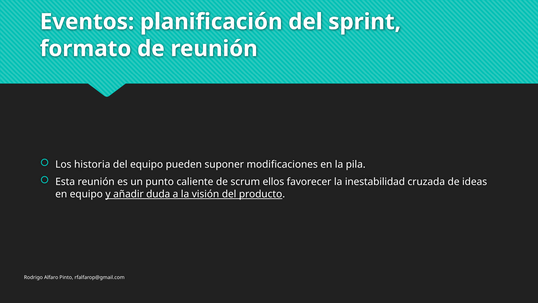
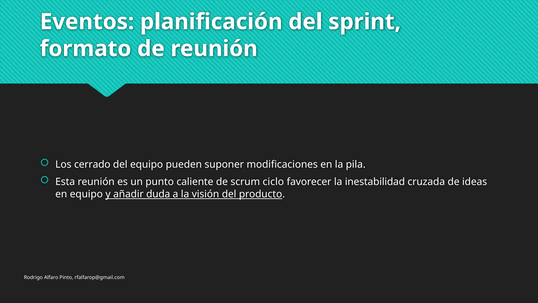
historia: historia -> cerrado
ellos: ellos -> ciclo
